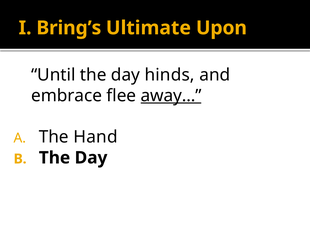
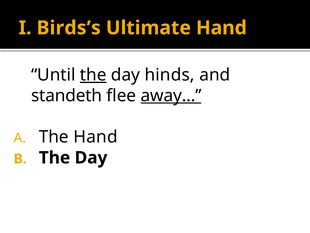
Bring’s: Bring’s -> Birds’s
Ultimate Upon: Upon -> Hand
the at (93, 75) underline: none -> present
embrace: embrace -> standeth
